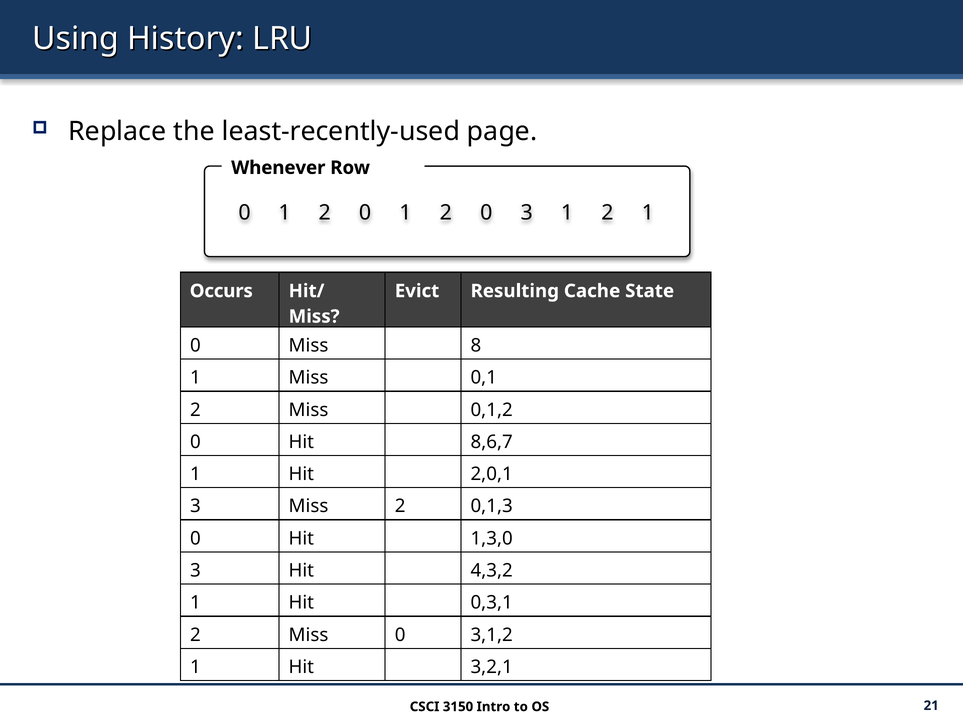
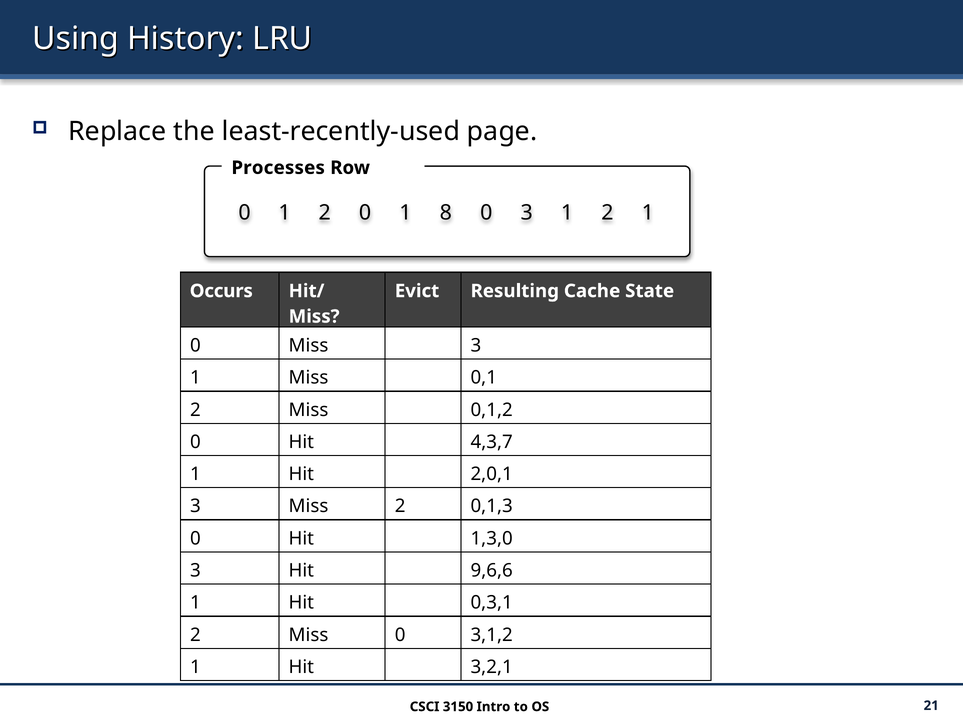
Whenever: Whenever -> Processes
2 0 1 2: 2 -> 8
Miss 8: 8 -> 3
8,6,7: 8,6,7 -> 4,3,7
4,3,2: 4,3,2 -> 9,6,6
